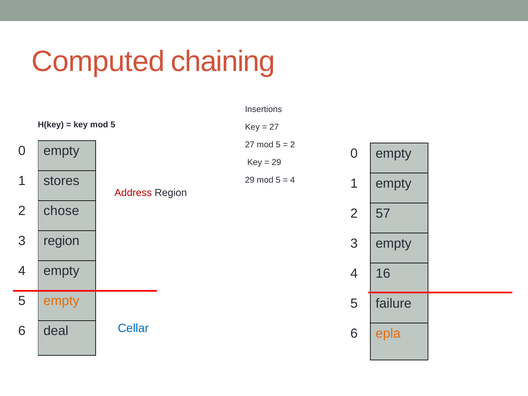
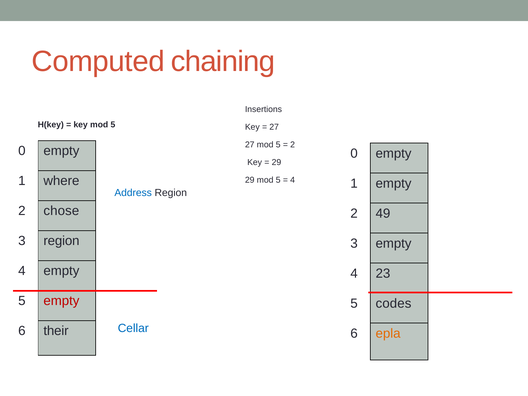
stores: stores -> where
Address colour: red -> blue
57: 57 -> 49
16: 16 -> 23
empty at (61, 301) colour: orange -> red
failure: failure -> codes
deal: deal -> their
